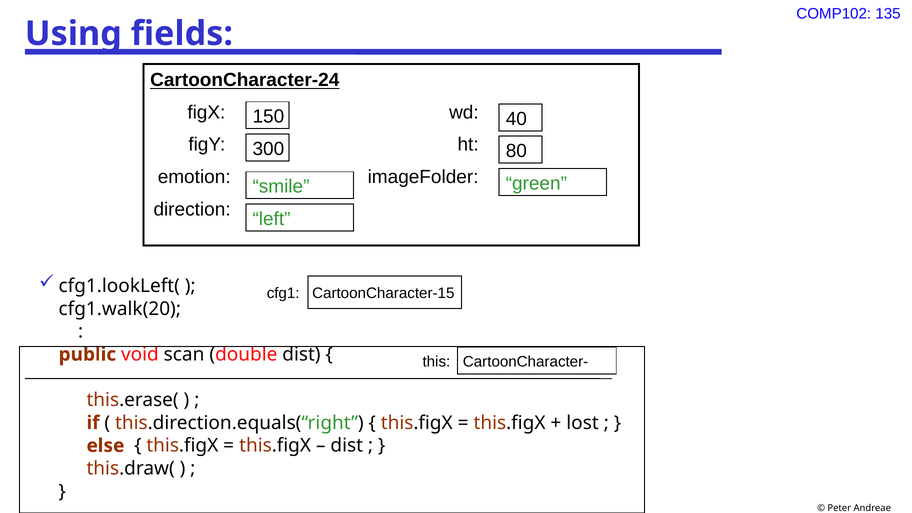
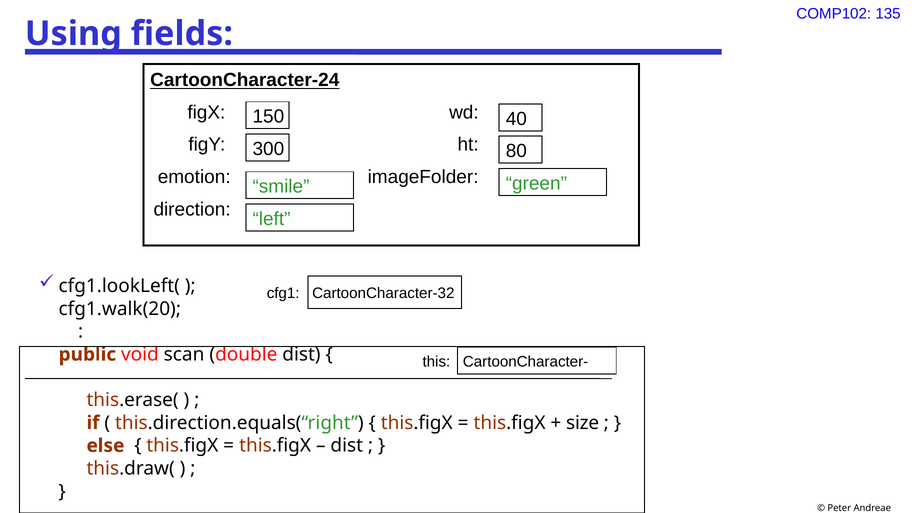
CartoonCharacter-15: CartoonCharacter-15 -> CartoonCharacter-32
lost: lost -> size
